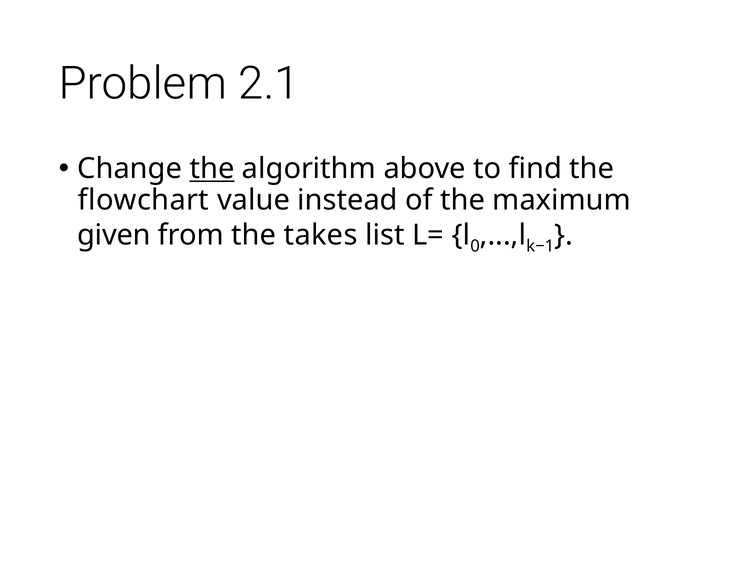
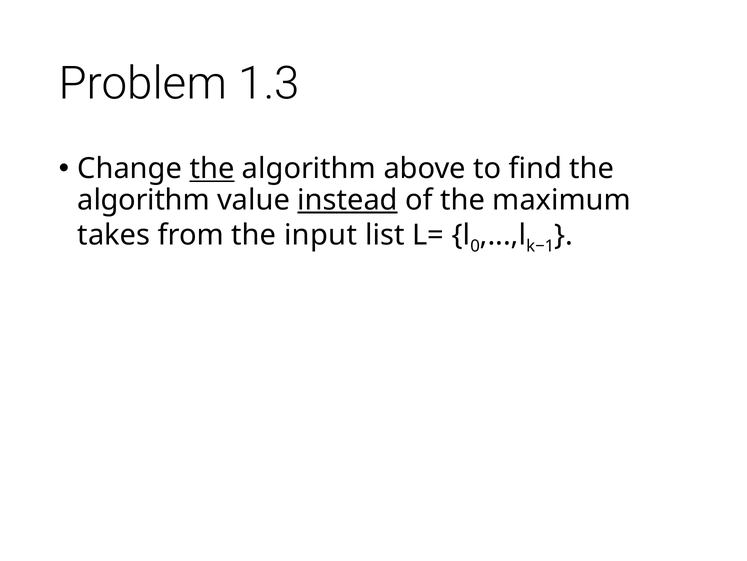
2.1: 2.1 -> 1.3
flowchart at (143, 200): flowchart -> algorithm
instead underline: none -> present
given: given -> takes
takes: takes -> input
